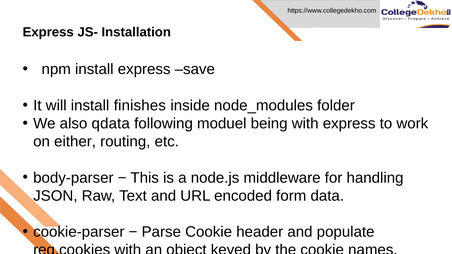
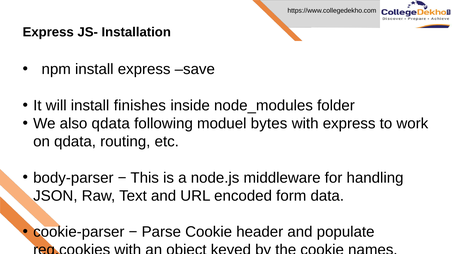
being: being -> bytes
on either: either -> qdata
